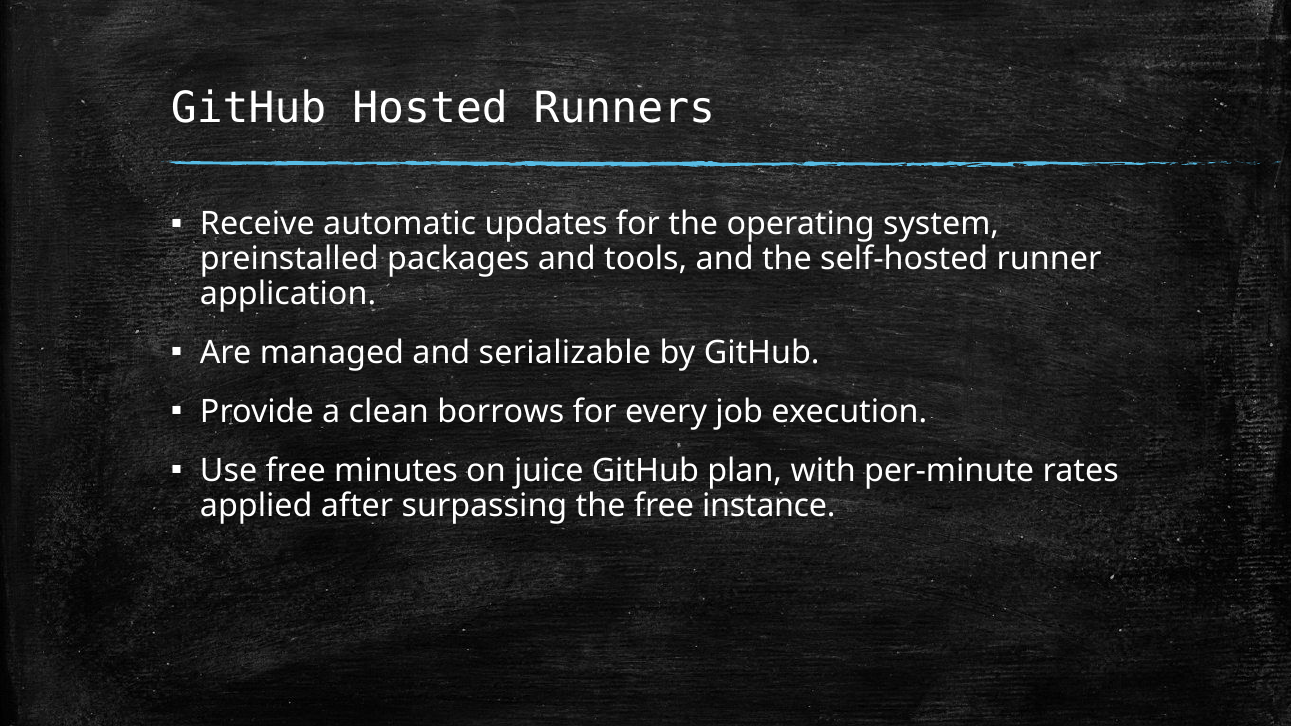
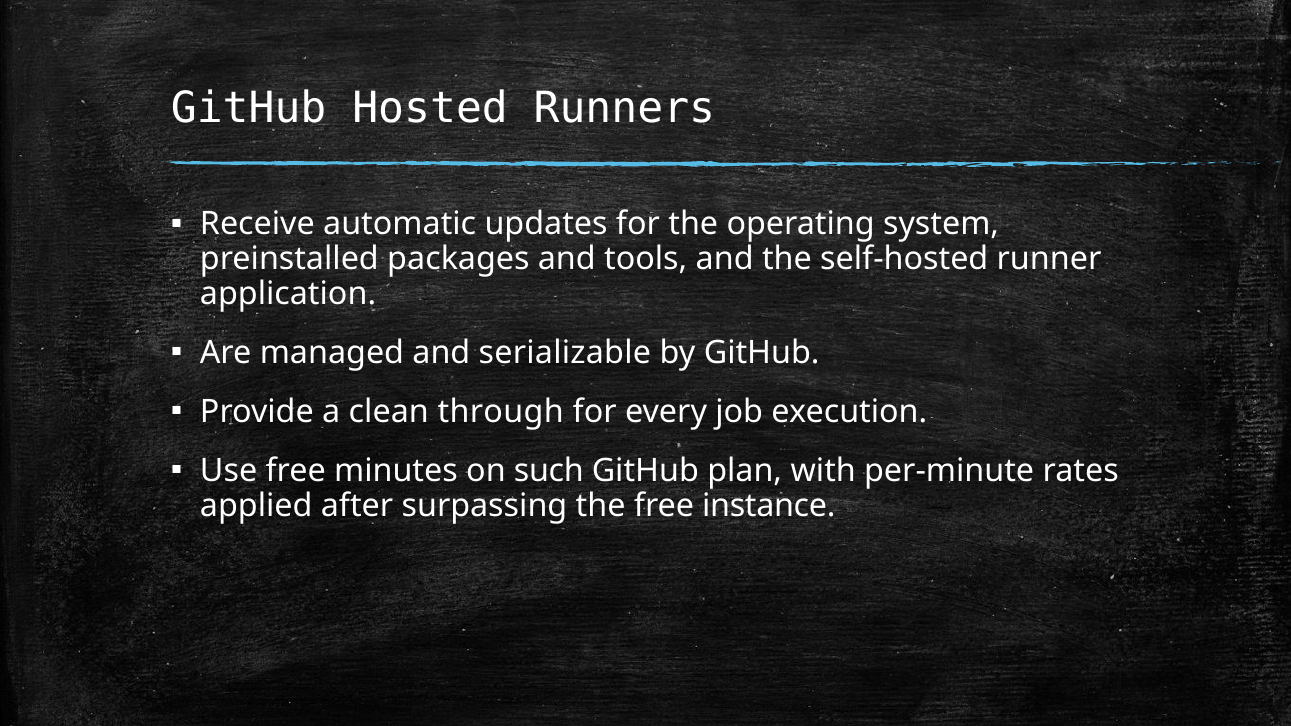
borrows: borrows -> through
juice: juice -> such
